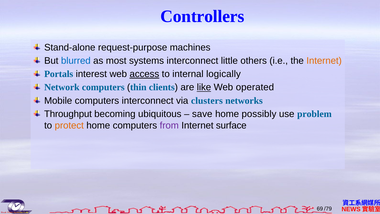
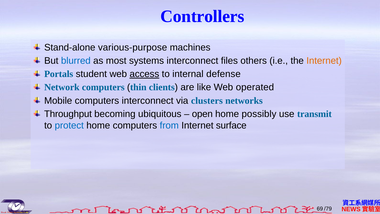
request-purpose: request-purpose -> various-purpose
little: little -> files
interest: interest -> student
logically: logically -> defense
like underline: present -> none
save: save -> open
problem: problem -> transmit
protect colour: orange -> blue
from colour: purple -> blue
